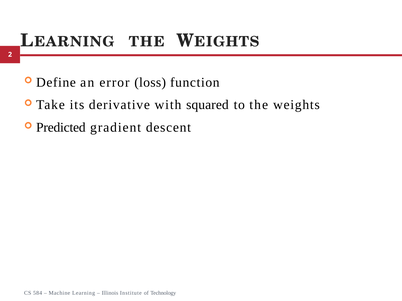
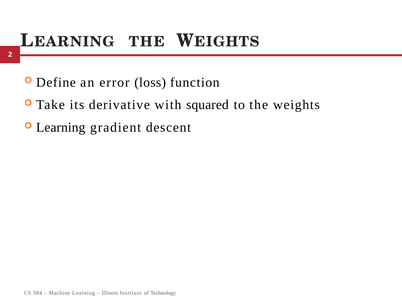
Predicted at (61, 128): Predicted -> Learning
